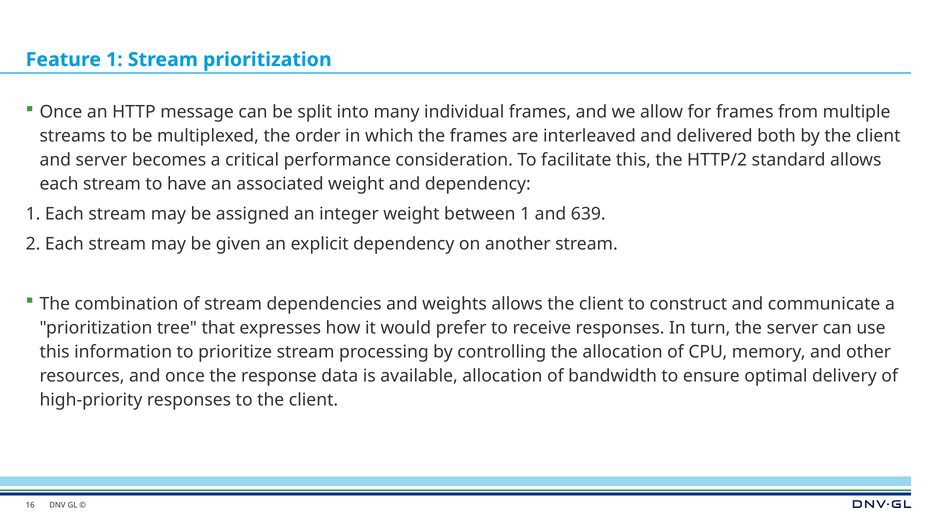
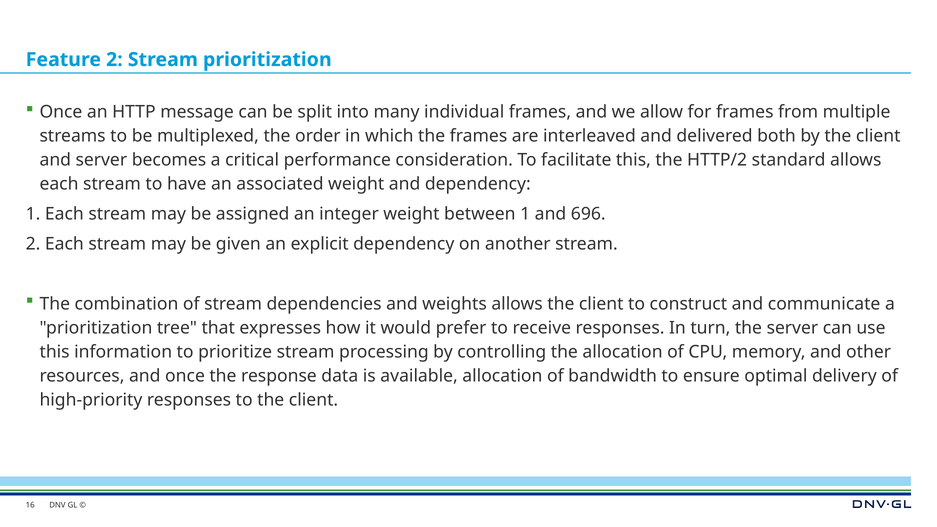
Feature 1: 1 -> 2
639: 639 -> 696
